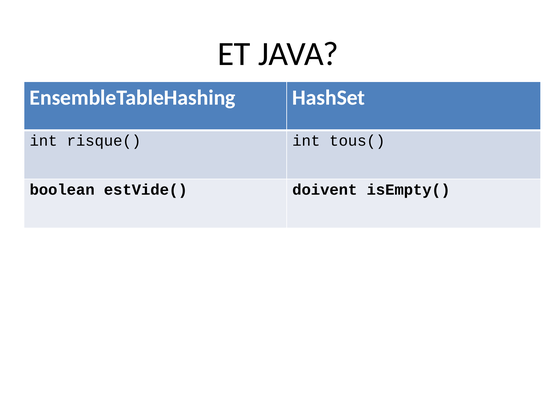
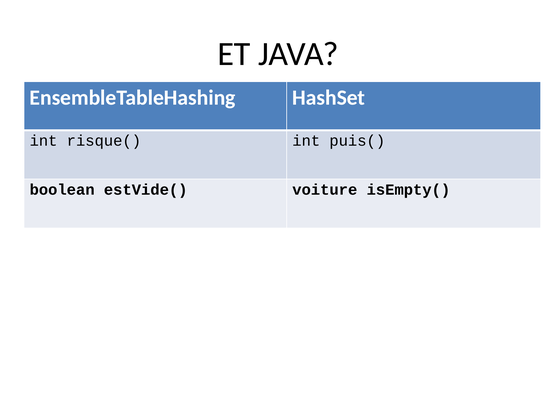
tous(: tous( -> puis(
doivent: doivent -> voiture
